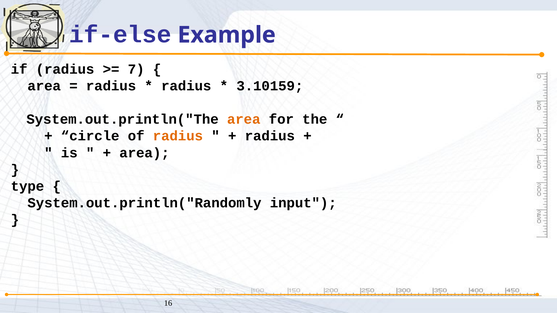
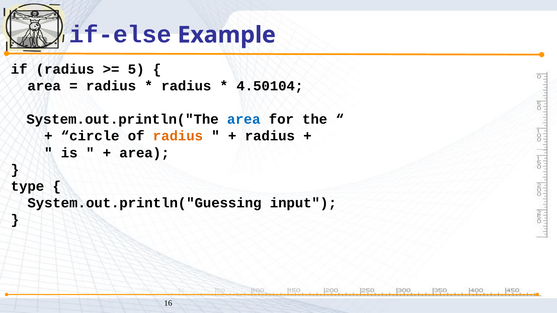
7: 7 -> 5
3.10159: 3.10159 -> 4.50104
area at (244, 119) colour: orange -> blue
System.out.println("Randomly: System.out.println("Randomly -> System.out.println("Guessing
